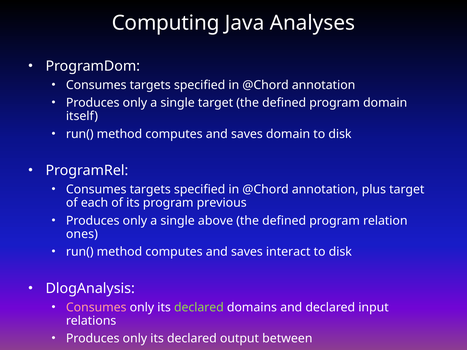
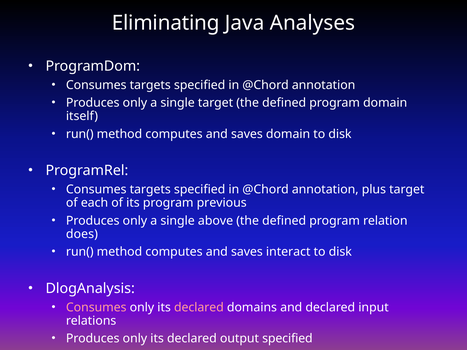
Computing: Computing -> Eliminating
ones: ones -> does
declared at (199, 308) colour: light green -> pink
output between: between -> specified
